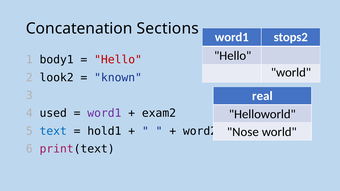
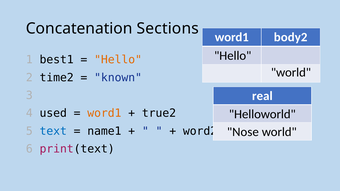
stops2: stops2 -> body2
body1: body1 -> best1
Hello at (118, 60) colour: red -> orange
look2: look2 -> time2
word1 at (104, 113) colour: purple -> orange
exam2: exam2 -> true2
hold1: hold1 -> name1
